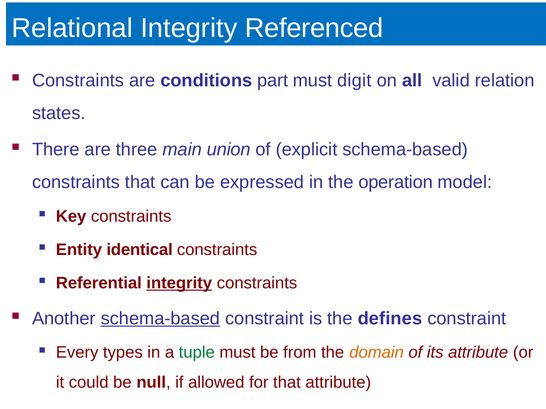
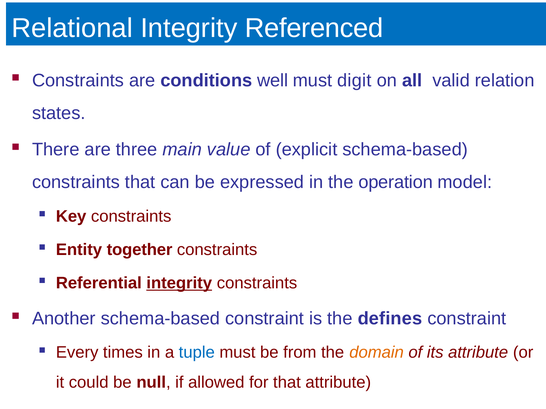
part: part -> well
union: union -> value
identical: identical -> together
schema-based at (160, 319) underline: present -> none
types: types -> times
tuple colour: green -> blue
